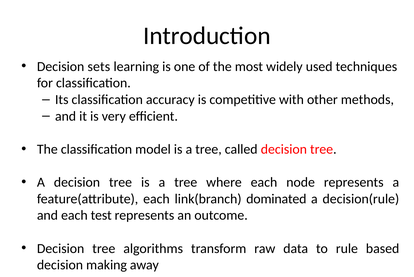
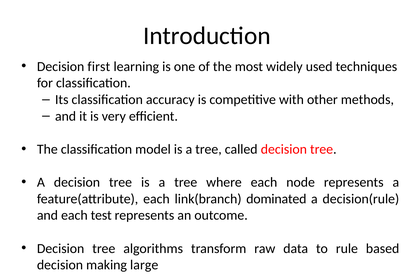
sets: sets -> first
away: away -> large
